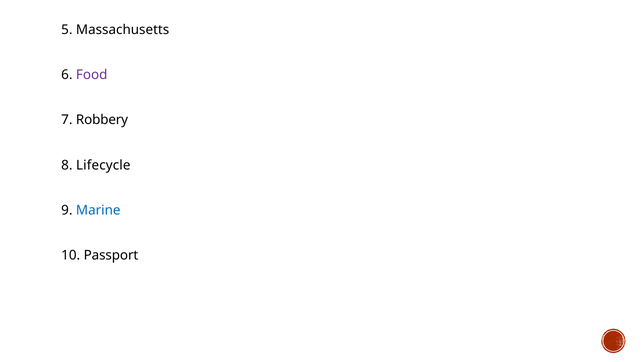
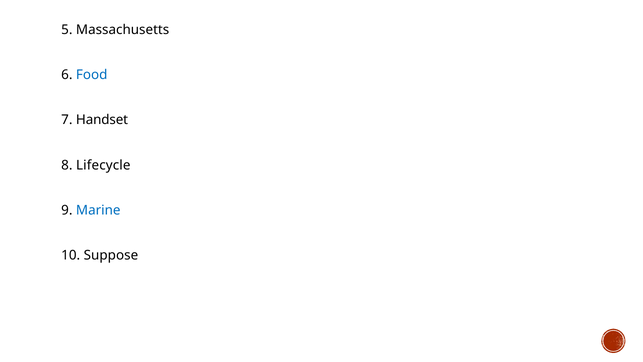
Food colour: purple -> blue
Robbery: Robbery -> Handset
Passport: Passport -> Suppose
